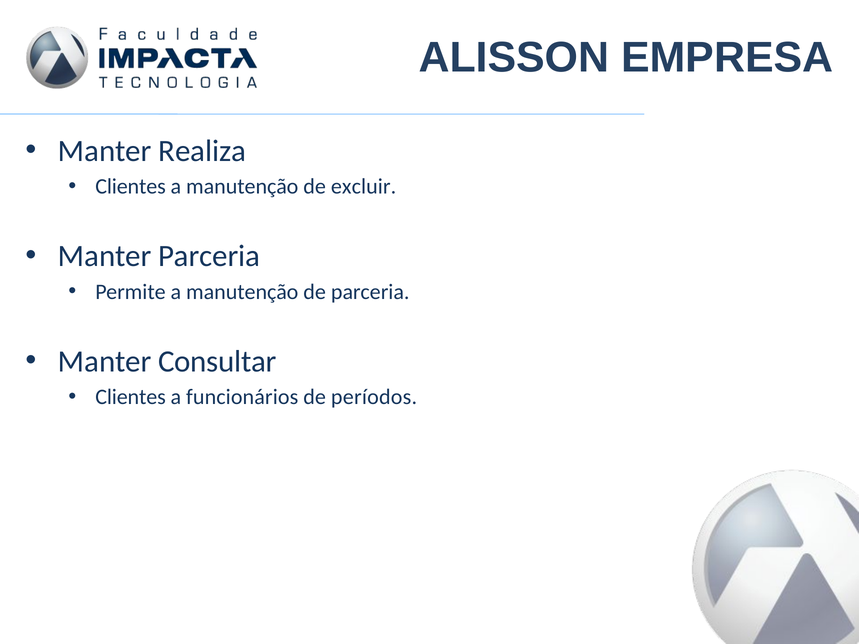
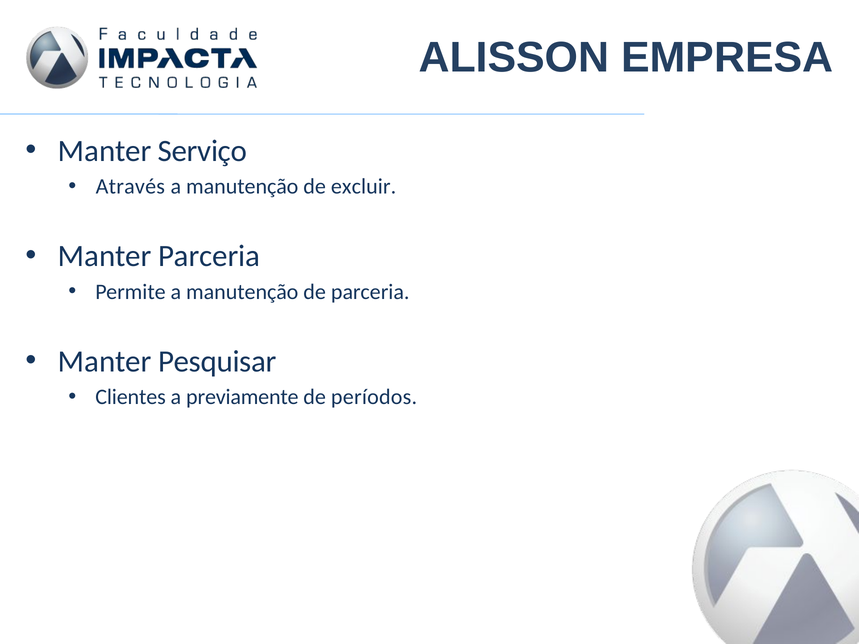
Realiza: Realiza -> Serviço
Clientes at (131, 187): Clientes -> Através
Consultar: Consultar -> Pesquisar
funcionários: funcionários -> previamente
